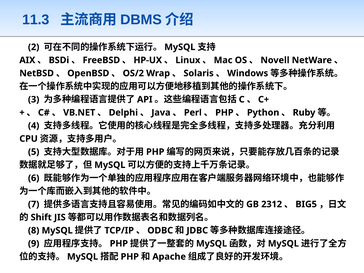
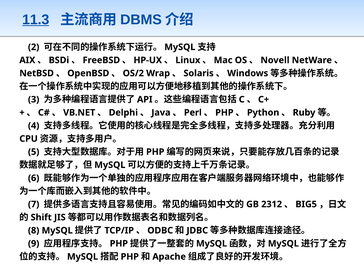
11.3 underline: none -> present
